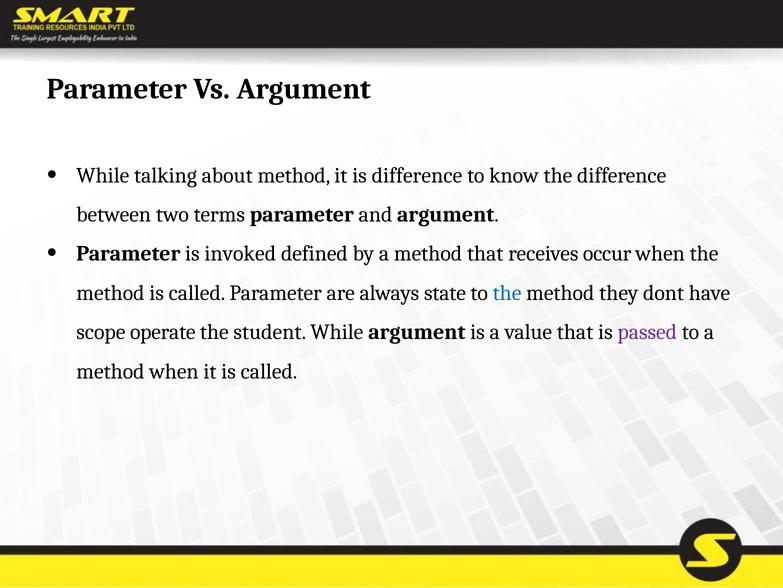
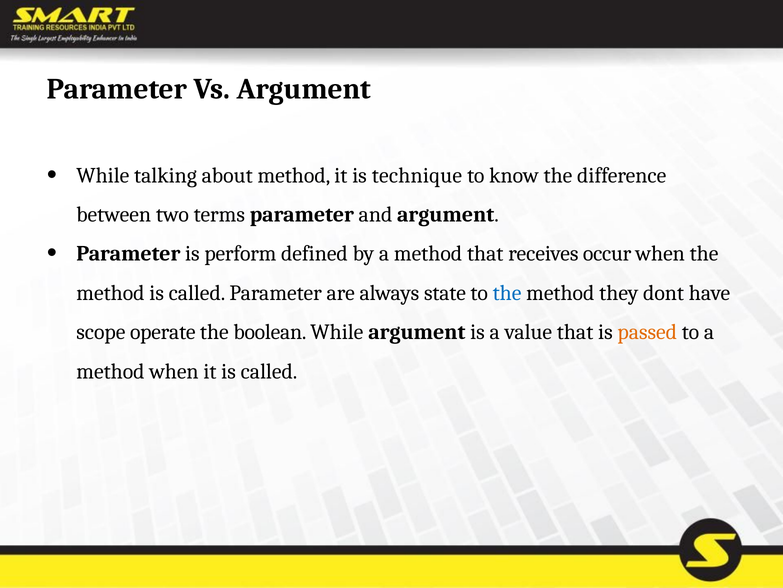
is difference: difference -> technique
invoked: invoked -> perform
student: student -> boolean
passed colour: purple -> orange
